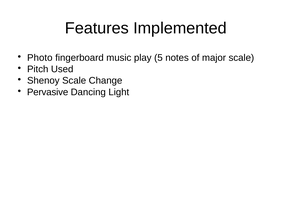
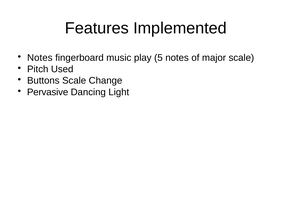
Photo at (40, 58): Photo -> Notes
Shenoy: Shenoy -> Buttons
